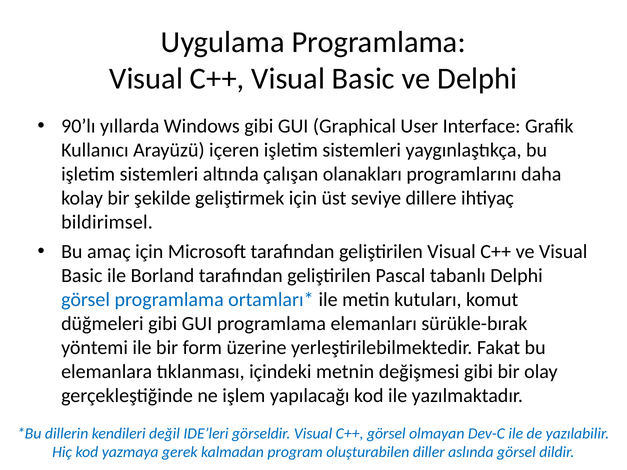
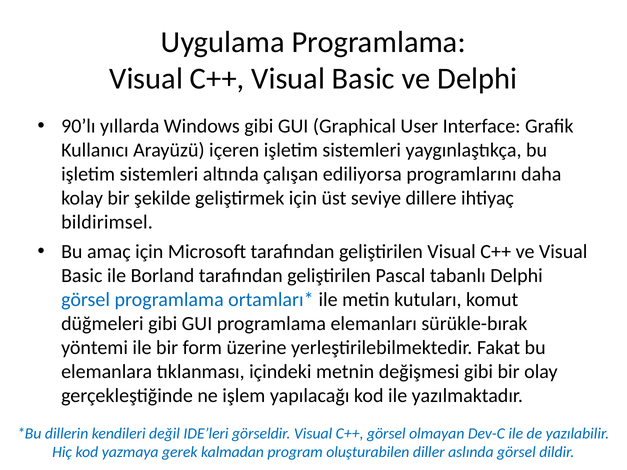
olanakları: olanakları -> ediliyorsa
